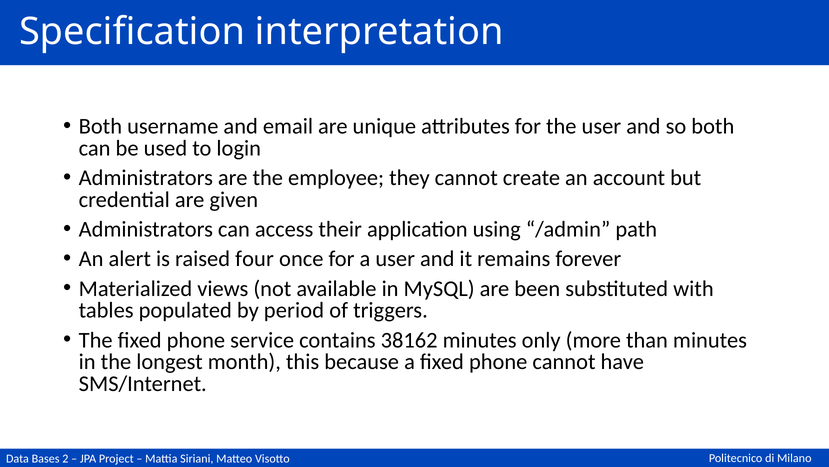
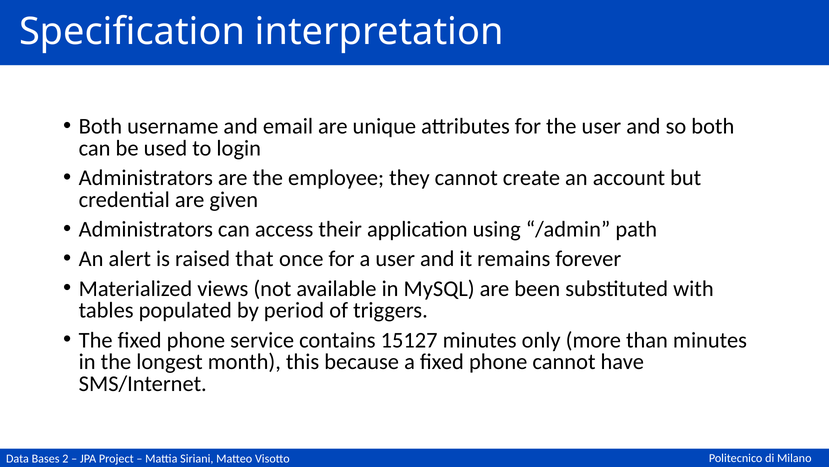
four: four -> that
38162: 38162 -> 15127
